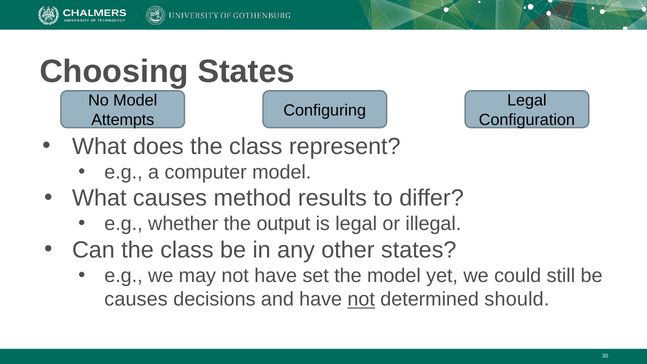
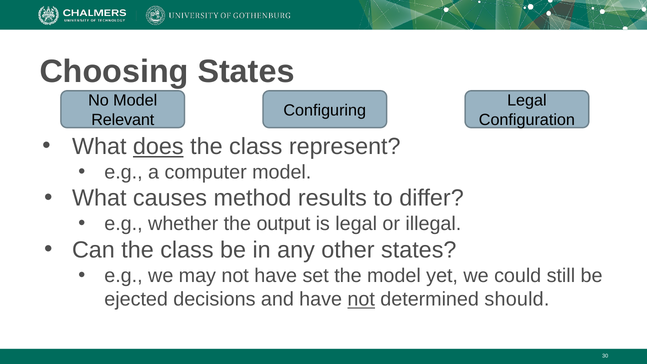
Attempts: Attempts -> Relevant
does underline: none -> present
causes at (136, 299): causes -> ejected
